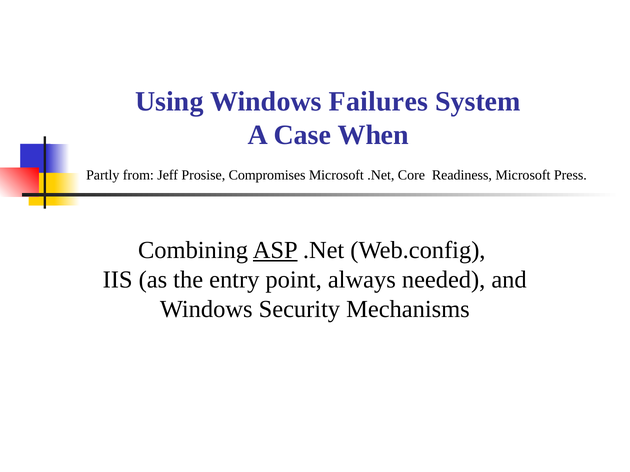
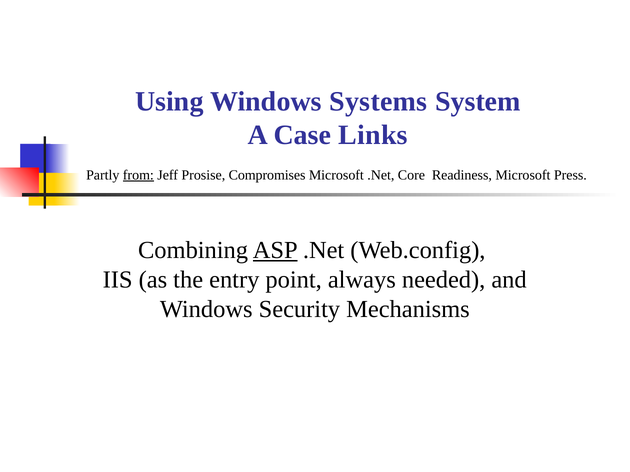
Failures: Failures -> Systems
When: When -> Links
from underline: none -> present
